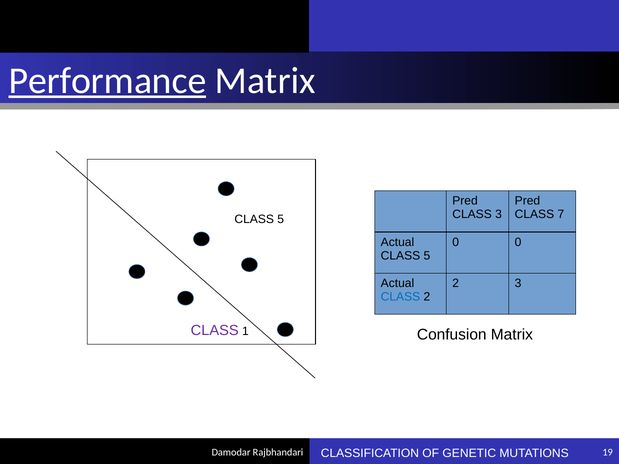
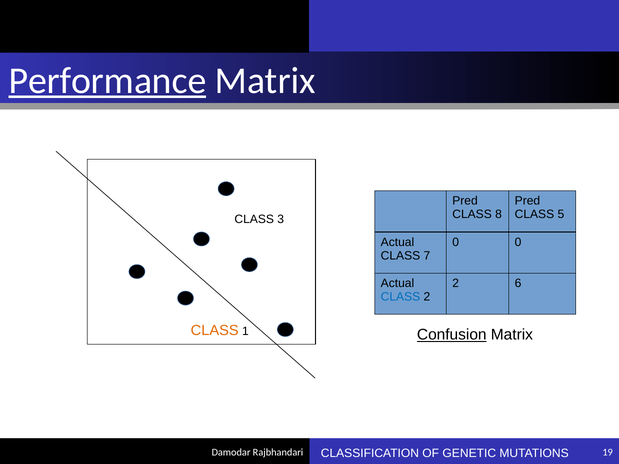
CLASS 3: 3 -> 8
7: 7 -> 5
5 at (281, 220): 5 -> 3
5 at (427, 256): 5 -> 7
2 3: 3 -> 6
CLASS at (215, 331) colour: purple -> orange
Confusion underline: none -> present
